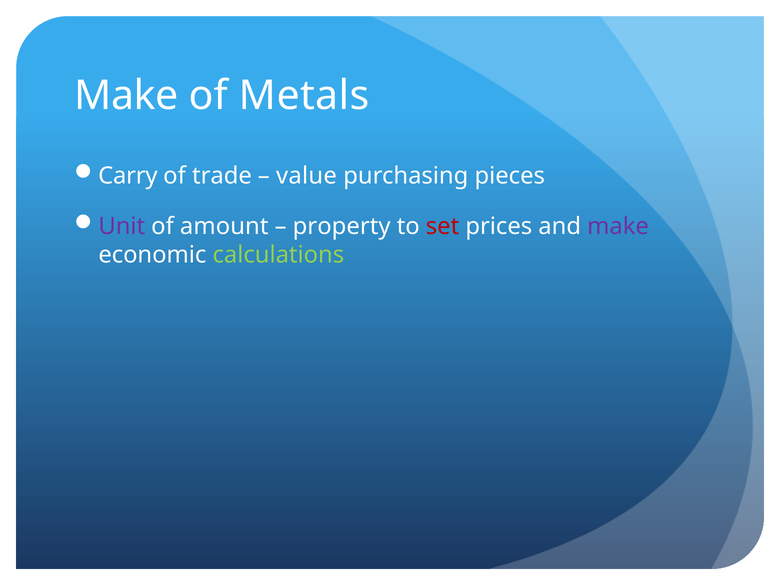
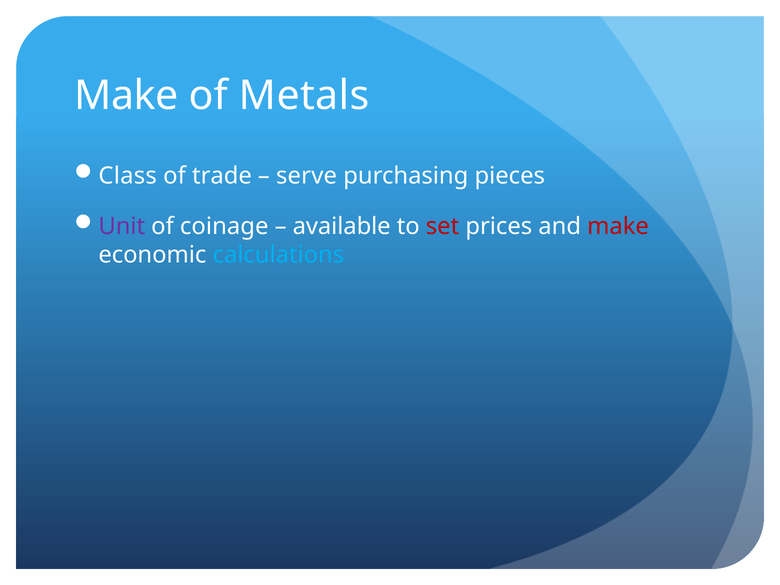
Carry: Carry -> Class
value: value -> serve
amount: amount -> coinage
property: property -> available
make at (618, 226) colour: purple -> red
calculations colour: light green -> light blue
